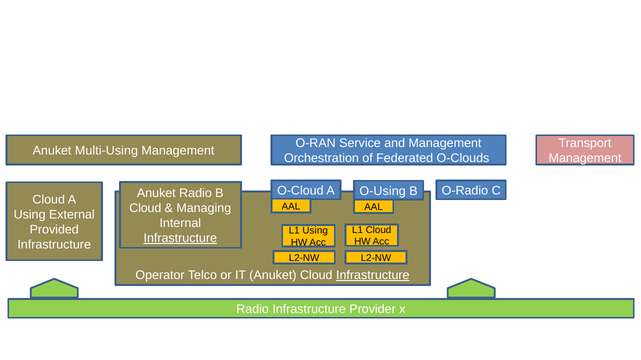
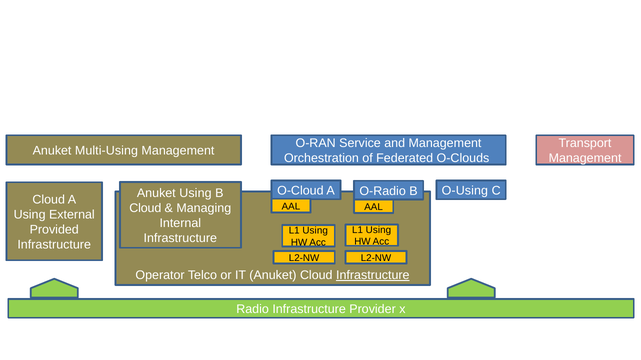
O-Using: O-Using -> O-Radio
O-Radio: O-Radio -> O-Using
Anuket Radio: Radio -> Using
Cloud at (378, 230): Cloud -> Using
Infrastructure at (180, 238) underline: present -> none
